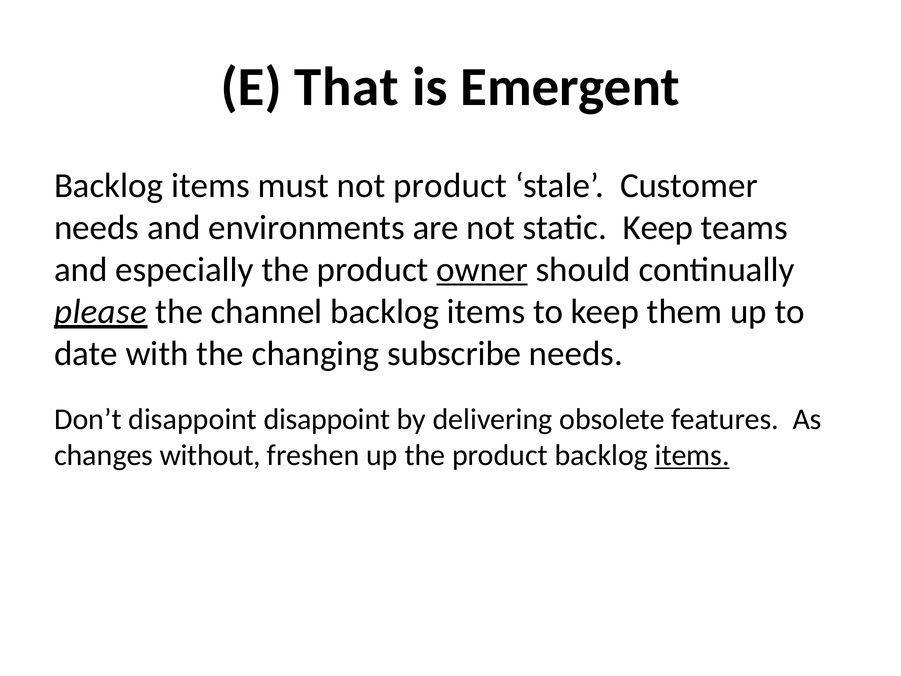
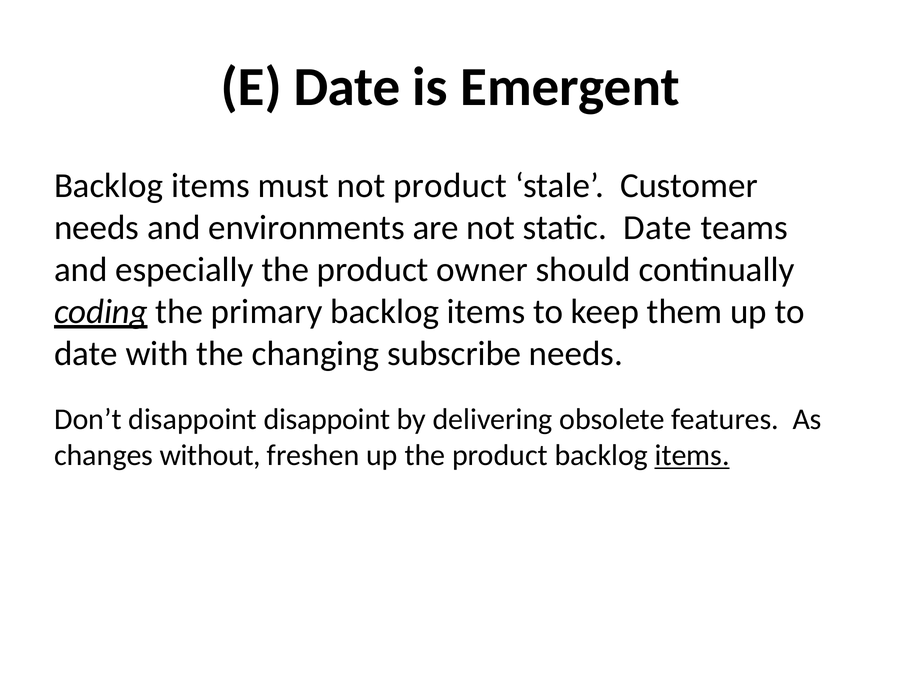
E That: That -> Date
static Keep: Keep -> Date
owner underline: present -> none
please: please -> coding
channel: channel -> primary
